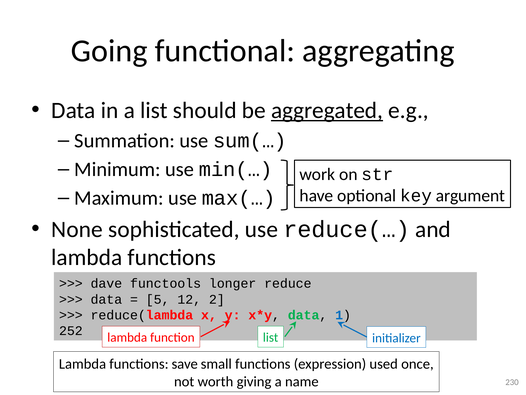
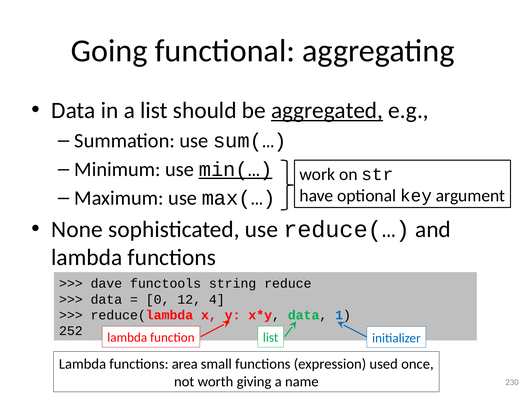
min(… underline: none -> present
longer: longer -> string
5: 5 -> 0
2: 2 -> 4
save: save -> area
